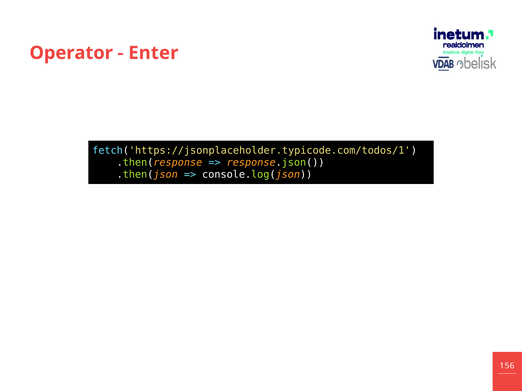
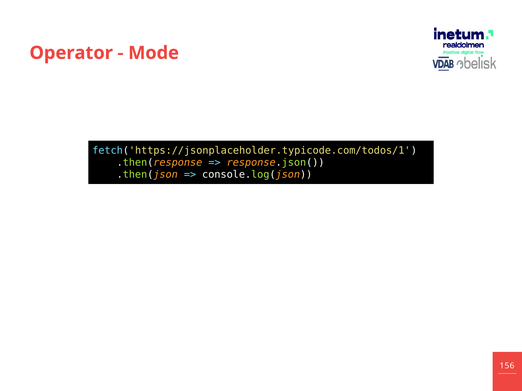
Enter: Enter -> Mode
